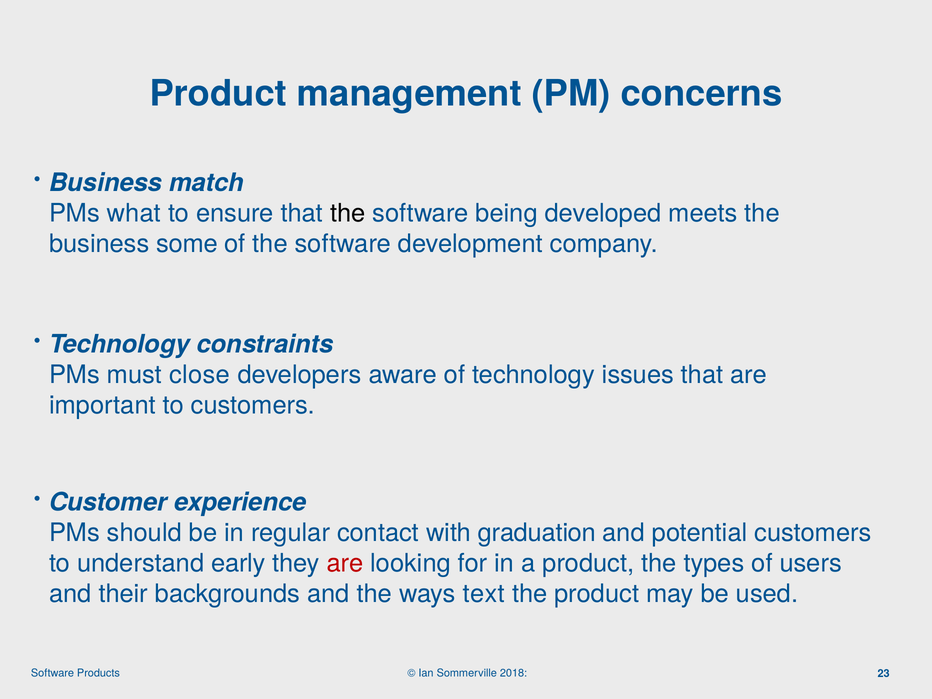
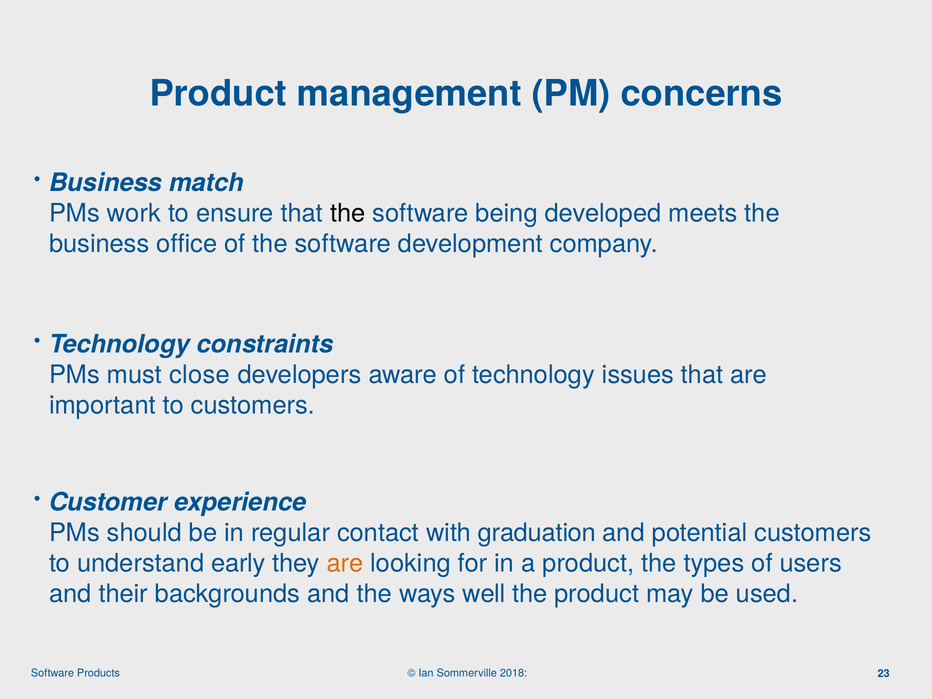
what: what -> work
some: some -> office
are at (345, 564) colour: red -> orange
text: text -> well
